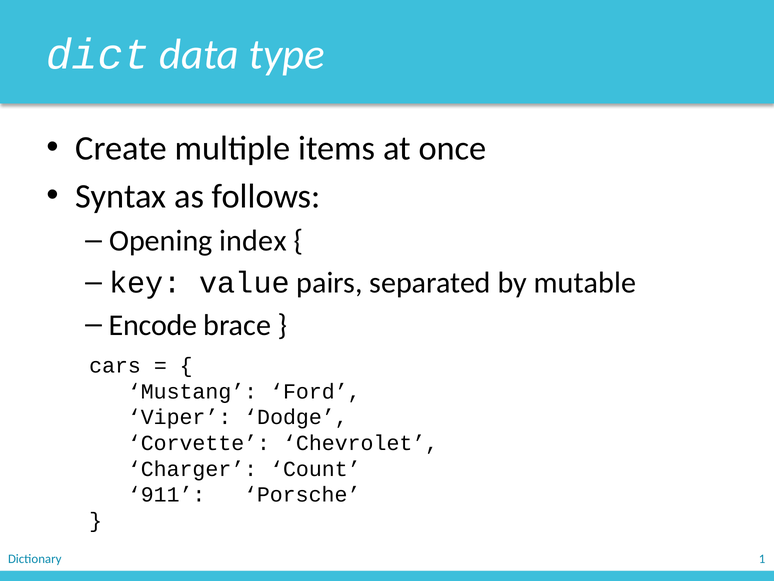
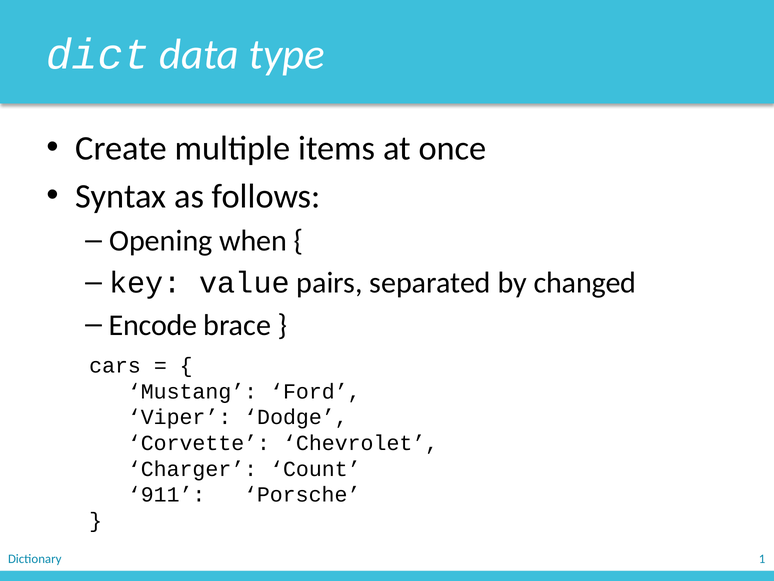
index: index -> when
mutable: mutable -> changed
